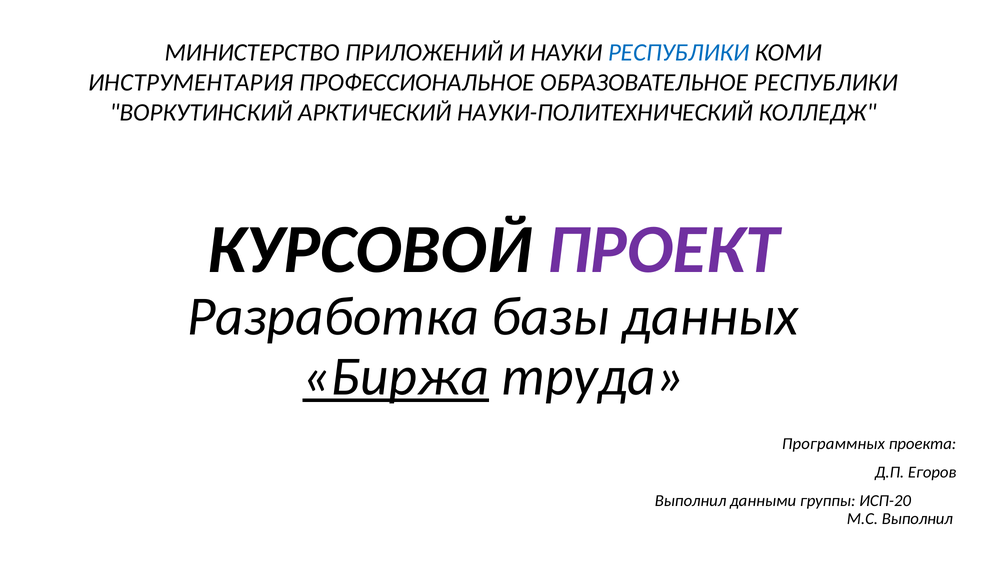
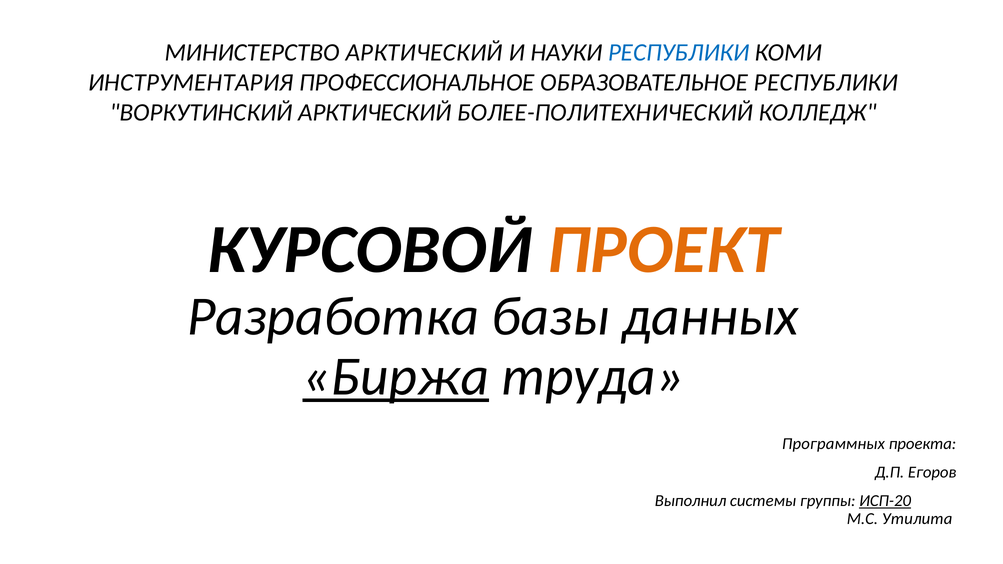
МИНИСТЕРСТВО ПРИЛОЖЕНИЙ: ПРИЛОЖЕНИЙ -> АРКТИЧЕСКИЙ
НАУКИ-ПОЛИТЕХНИЧЕСКИЙ: НАУКИ-ПОЛИТЕХНИЧЕСКИЙ -> БОЛЕЕ-ПОЛИТЕХНИЧЕСКИЙ
ПРОЕКТ colour: purple -> orange
данными: данными -> системы
ИСП-20 underline: none -> present
М.С Выполнил: Выполнил -> Утилита
